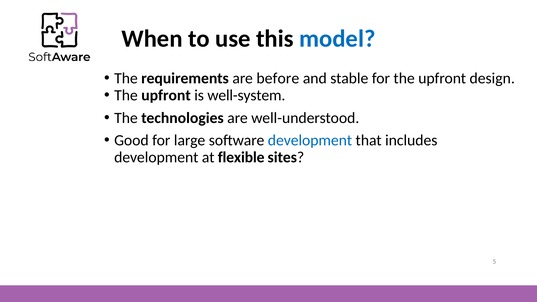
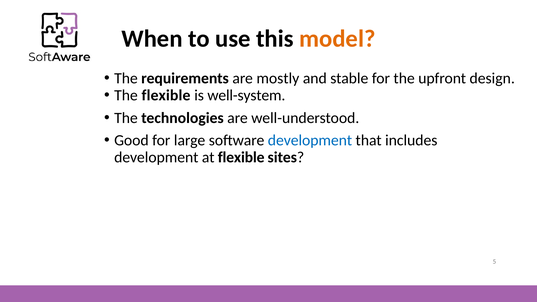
model colour: blue -> orange
before: before -> mostly
upfront at (166, 95): upfront -> flexible
